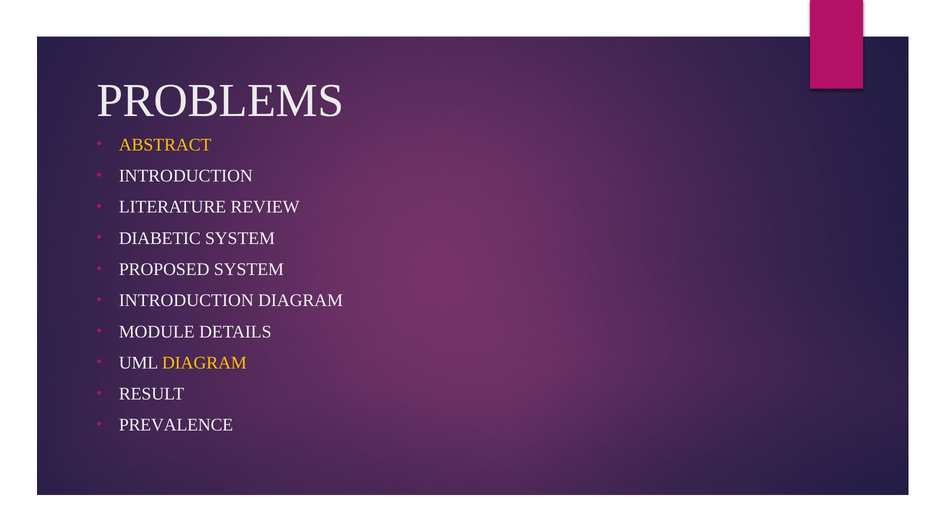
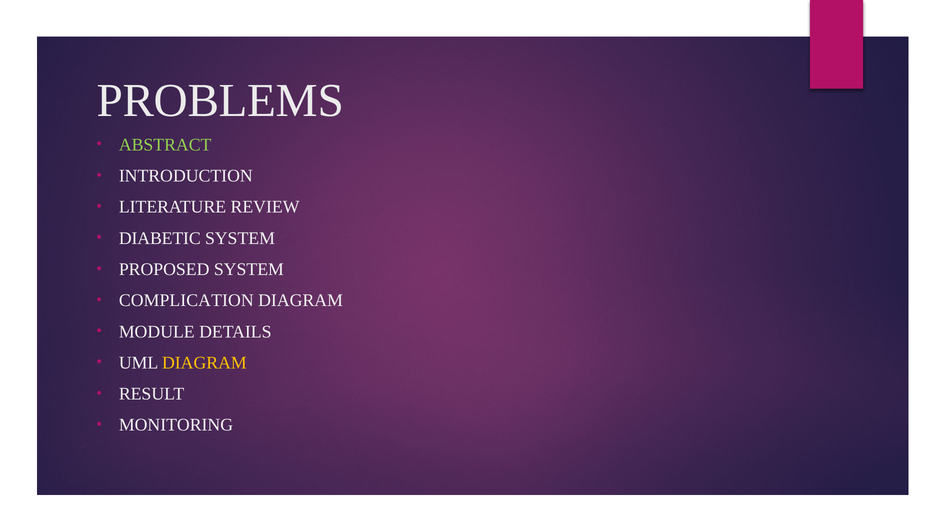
ABSTRACT colour: yellow -> light green
INTRODUCTION at (186, 301): INTRODUCTION -> COMPLICATION
PREVALENCE: PREVALENCE -> MONITORING
